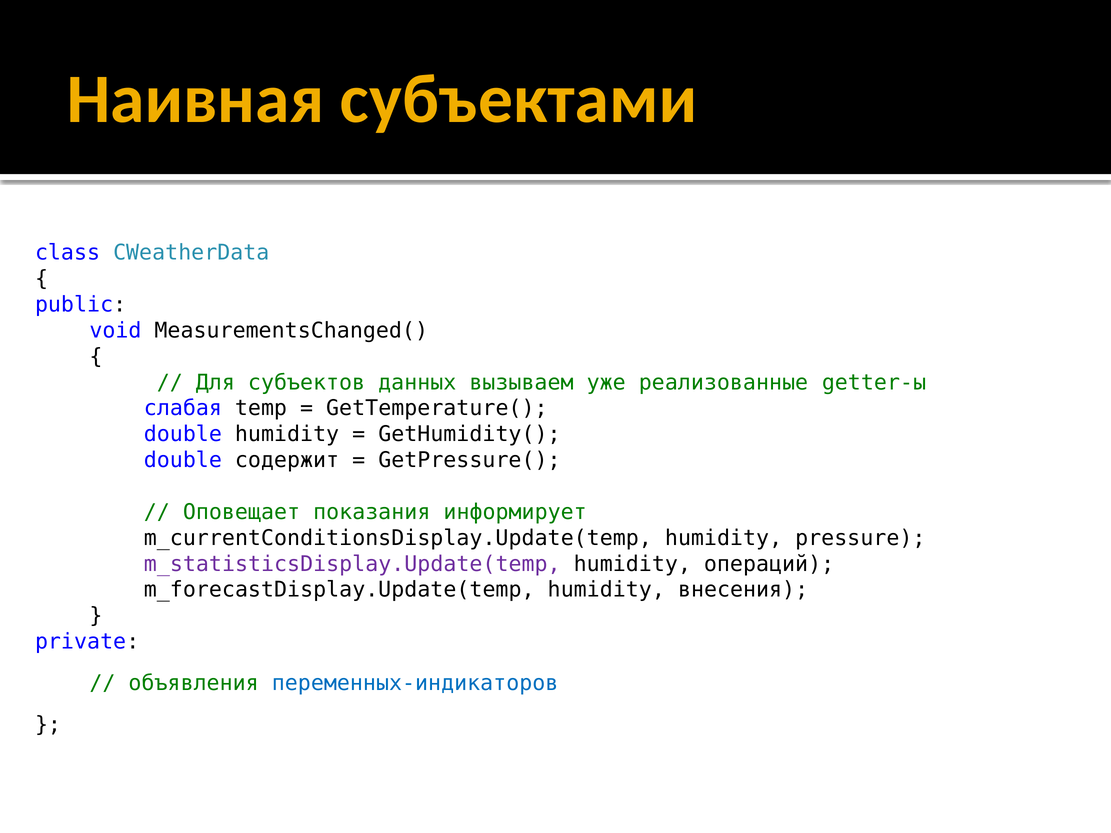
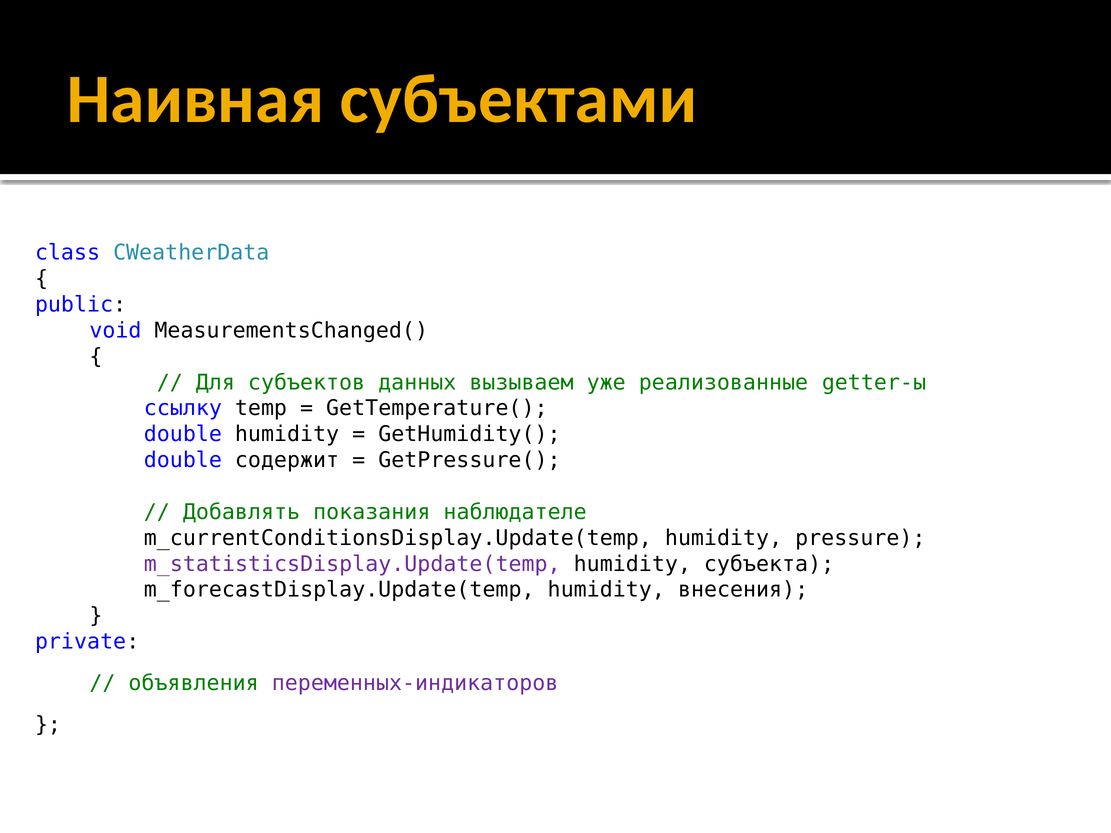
слабая: слабая -> ссылку
Оповещает: Оповещает -> Добавлять
информирует: информирует -> наблюдателе
операций: операций -> субъекта
переменных-индикаторов colour: blue -> purple
